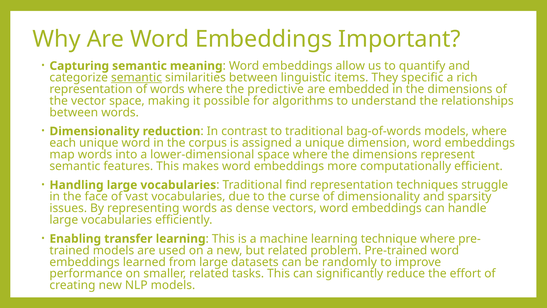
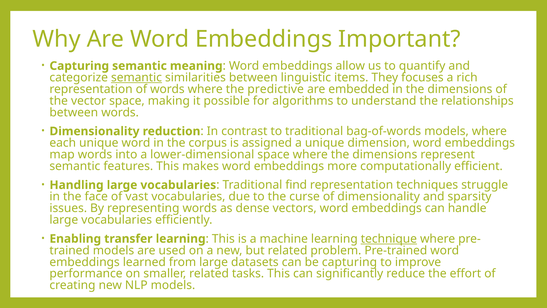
specific: specific -> focuses
technique underline: none -> present
be randomly: randomly -> capturing
